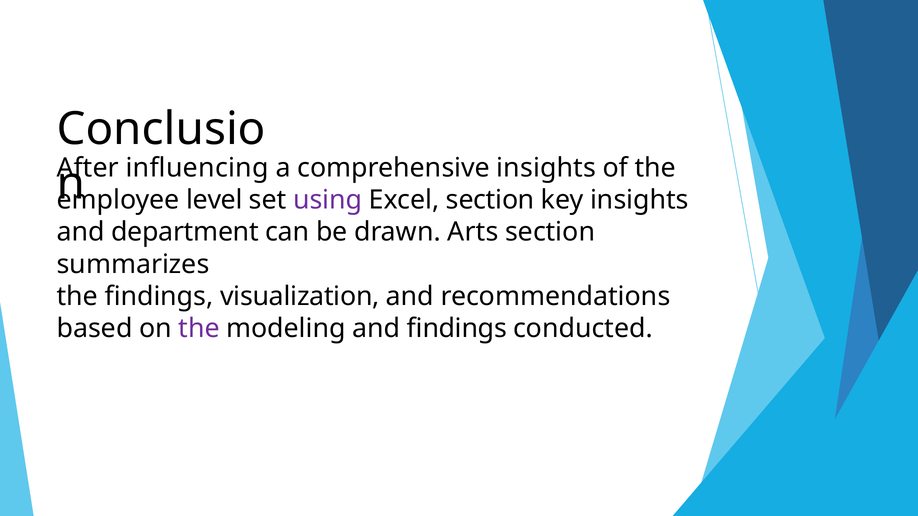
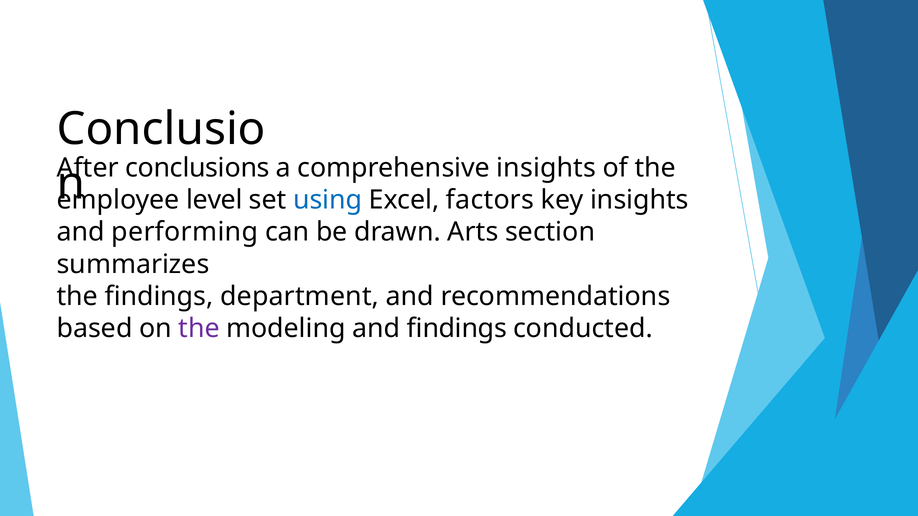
influencing: influencing -> conclusions
using colour: purple -> blue
Excel section: section -> factors
department: department -> performing
visualization: visualization -> department
